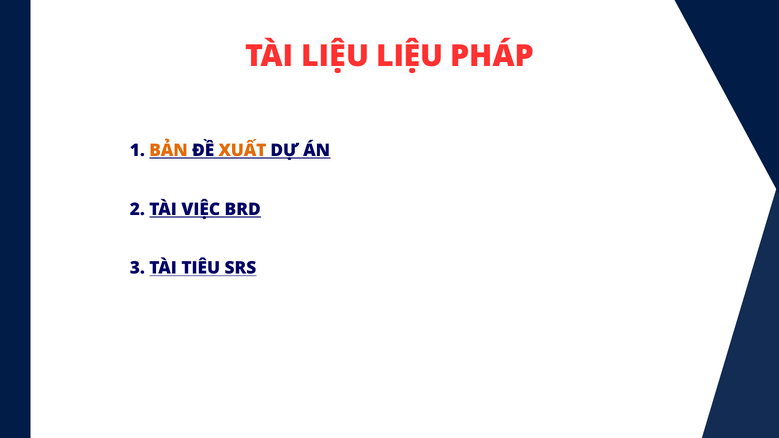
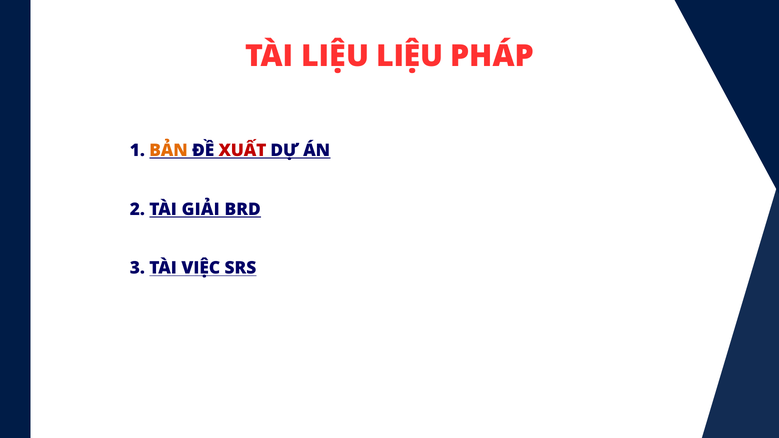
XUẤT colour: orange -> red
VIỆC: VIỆC -> GIẢI
TIÊU: TIÊU -> VIỆC
